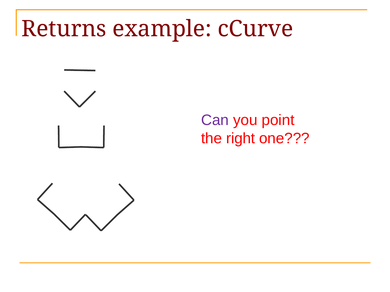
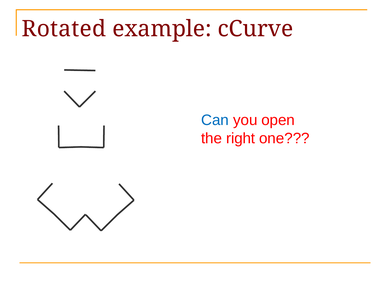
Returns: Returns -> Rotated
Can colour: purple -> blue
point: point -> open
